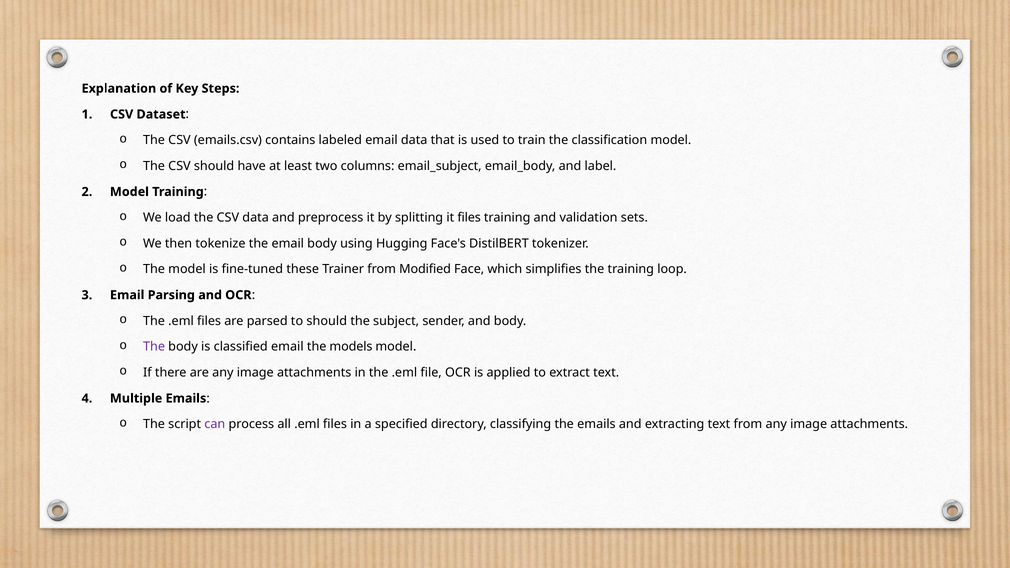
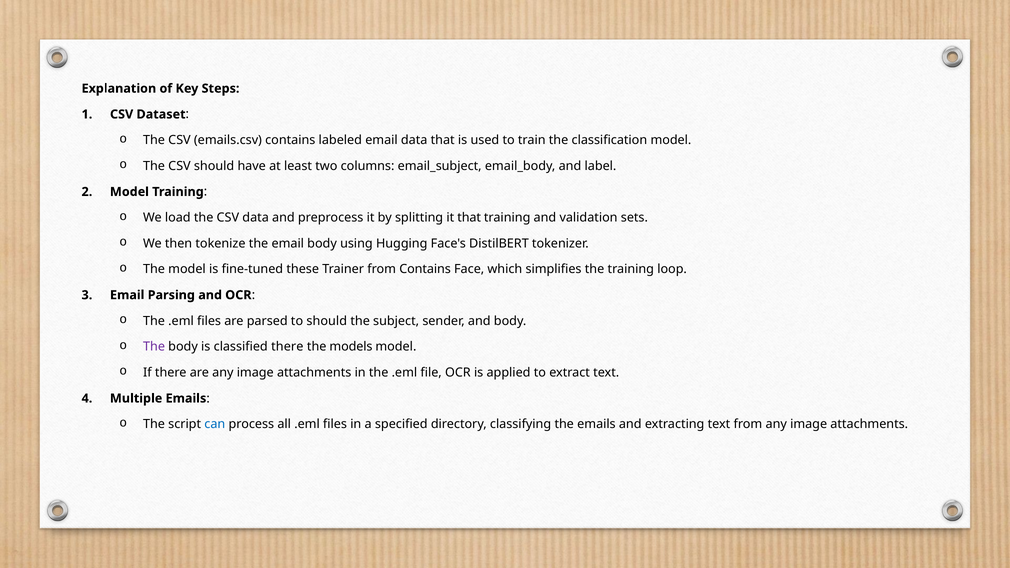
it files: files -> that
from Modified: Modified -> Contains
classified email: email -> there
can colour: purple -> blue
